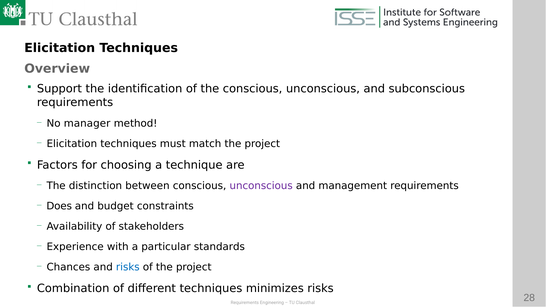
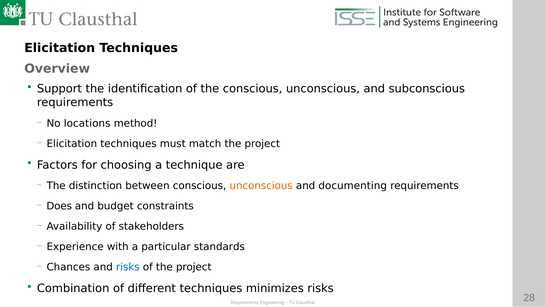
manager: manager -> locations
unconscious at (261, 186) colour: purple -> orange
management: management -> documenting
